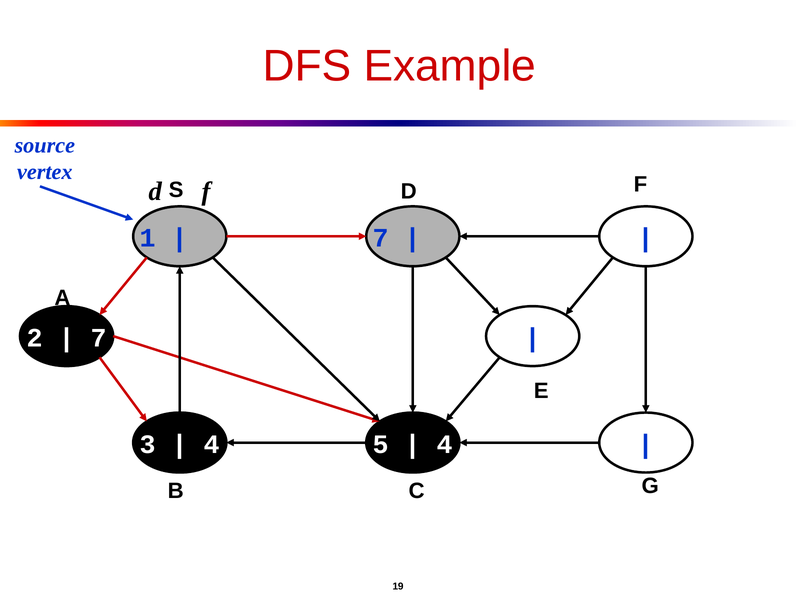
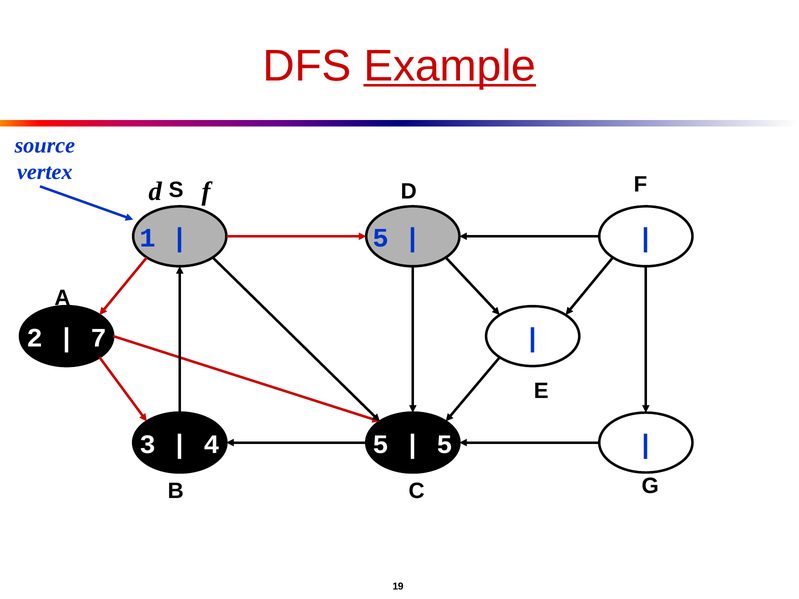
Example underline: none -> present
7 at (381, 238): 7 -> 5
4 at (445, 445): 4 -> 5
